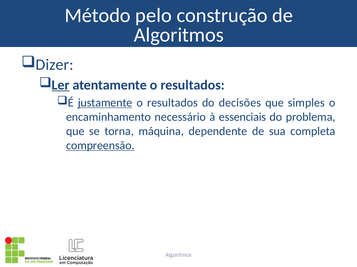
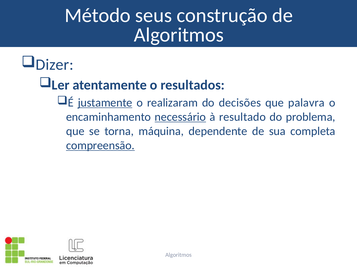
pelo: pelo -> seus
Ler underline: present -> none
resultados at (172, 103): resultados -> realizaram
simples: simples -> palavra
necessário underline: none -> present
essenciais: essenciais -> resultado
